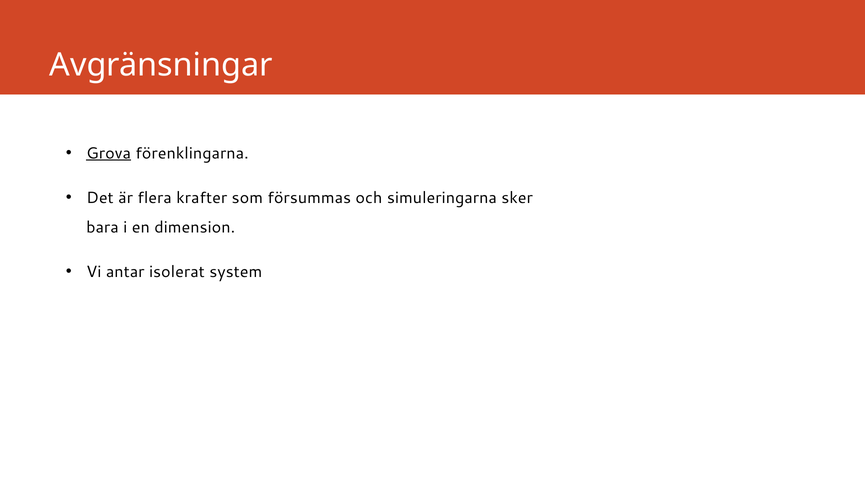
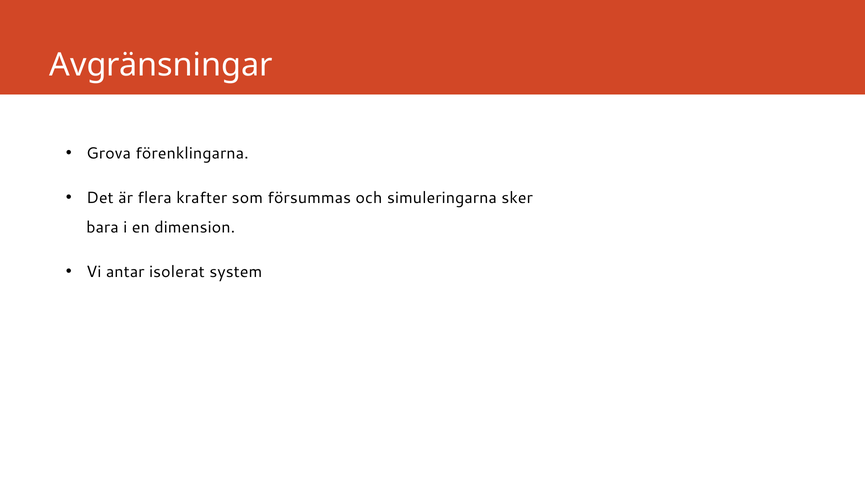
Grova underline: present -> none
